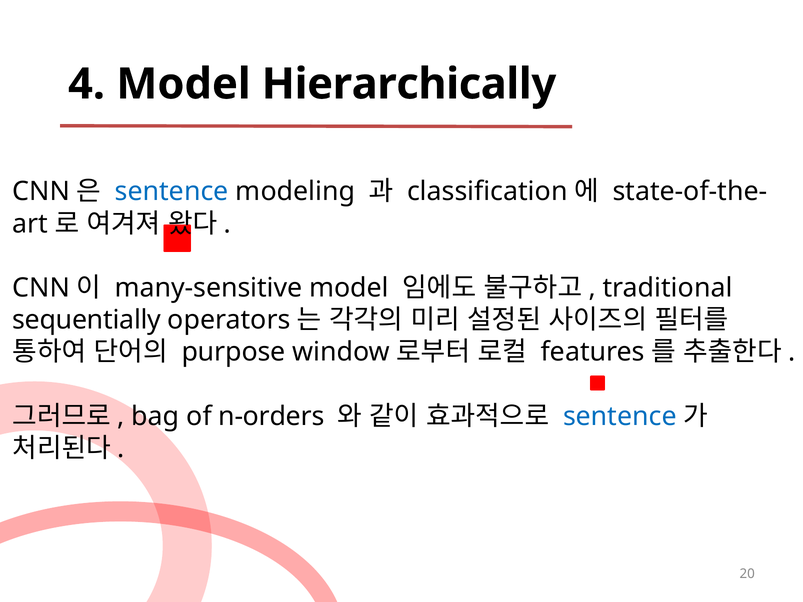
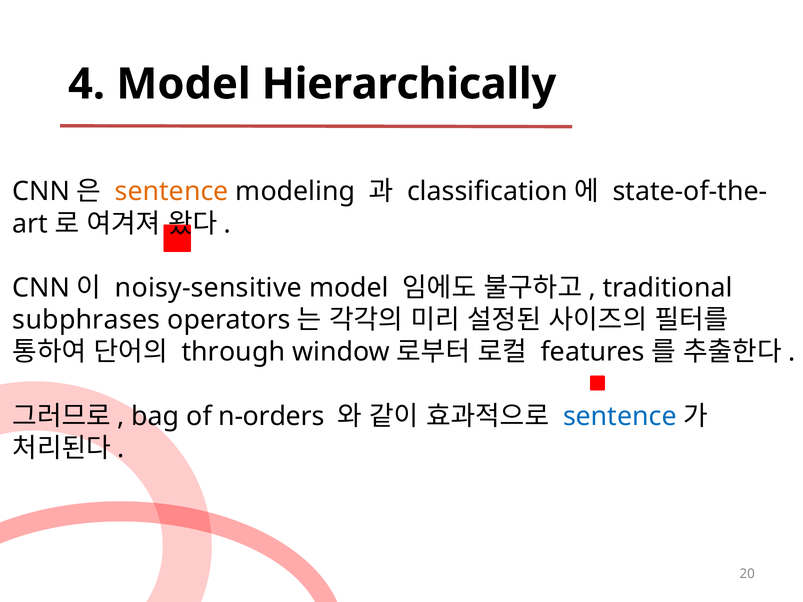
sentence at (172, 192) colour: blue -> orange
many-sensitive: many-sensitive -> noisy-sensitive
sequentially: sequentially -> subphrases
purpose: purpose -> through
